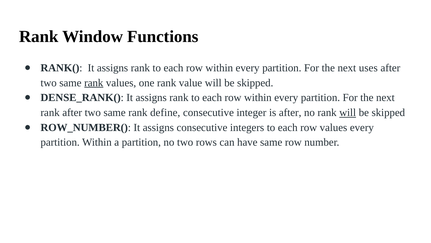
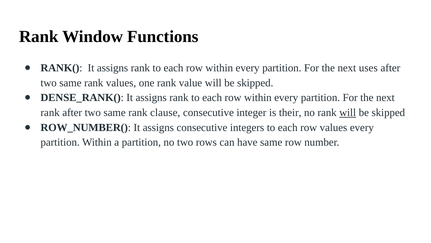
rank at (94, 83) underline: present -> none
define: define -> clause
is after: after -> their
